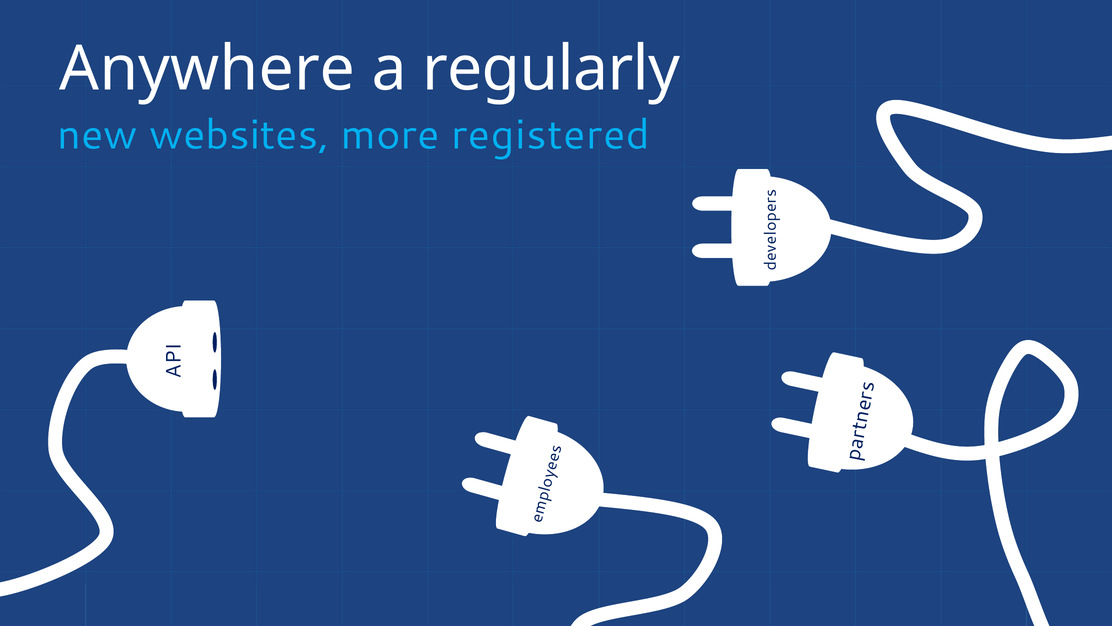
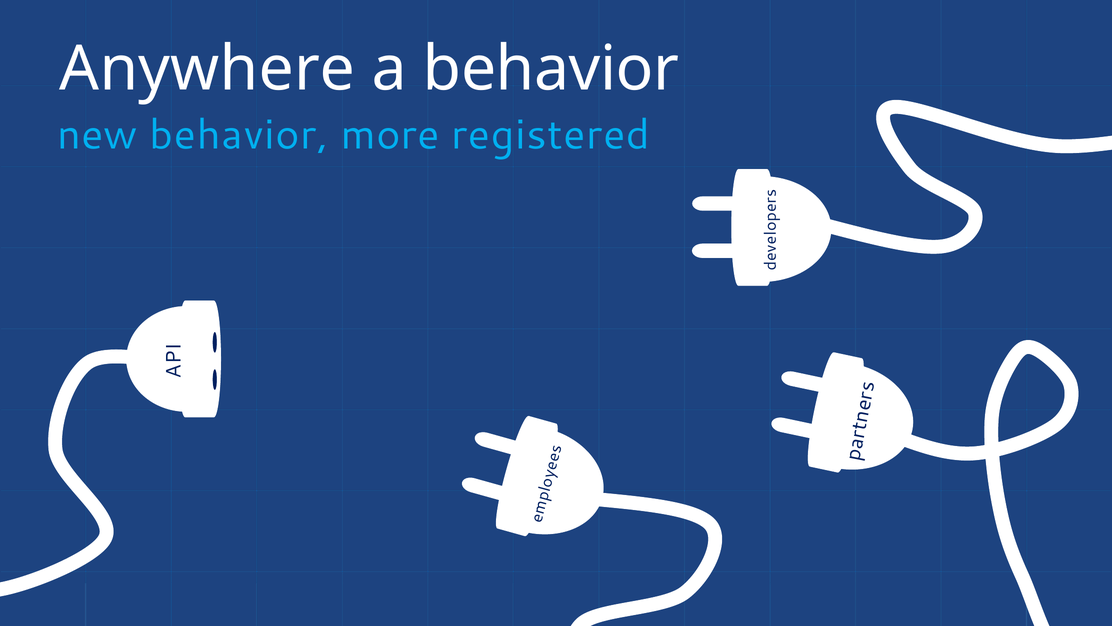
a regularly: regularly -> behavior
new websites: websites -> behavior
